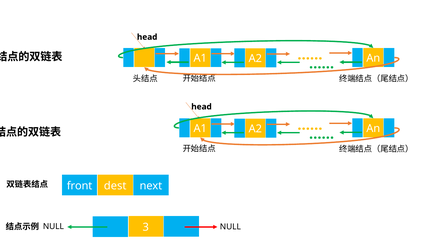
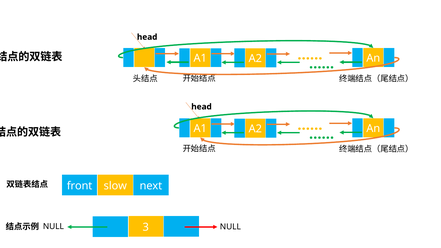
dest: dest -> slow
